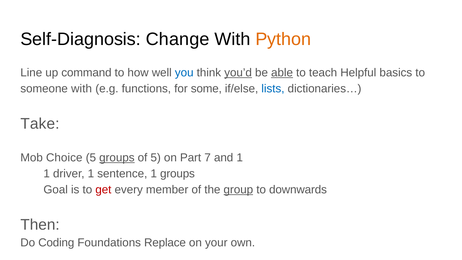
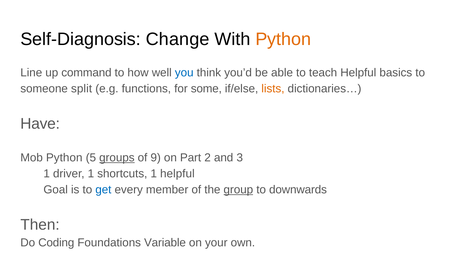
you’d underline: present -> none
able underline: present -> none
someone with: with -> split
lists colour: blue -> orange
Take: Take -> Have
Mob Choice: Choice -> Python
of 5: 5 -> 9
7: 7 -> 2
and 1: 1 -> 3
sentence: sentence -> shortcuts
1 groups: groups -> helpful
get colour: red -> blue
Replace: Replace -> Variable
